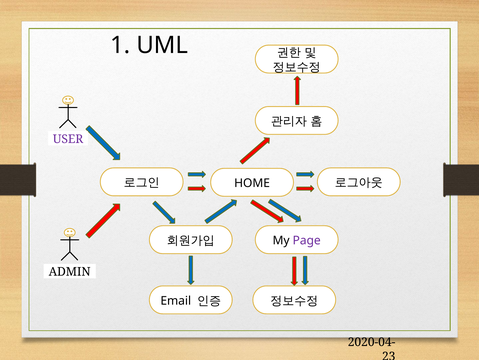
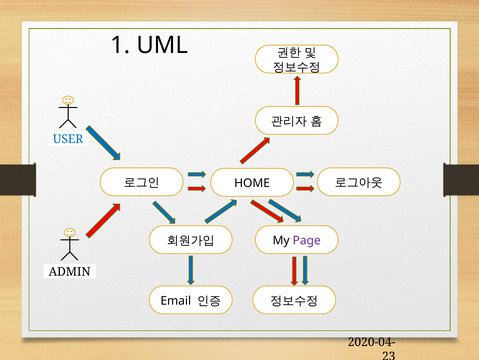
USER colour: purple -> blue
